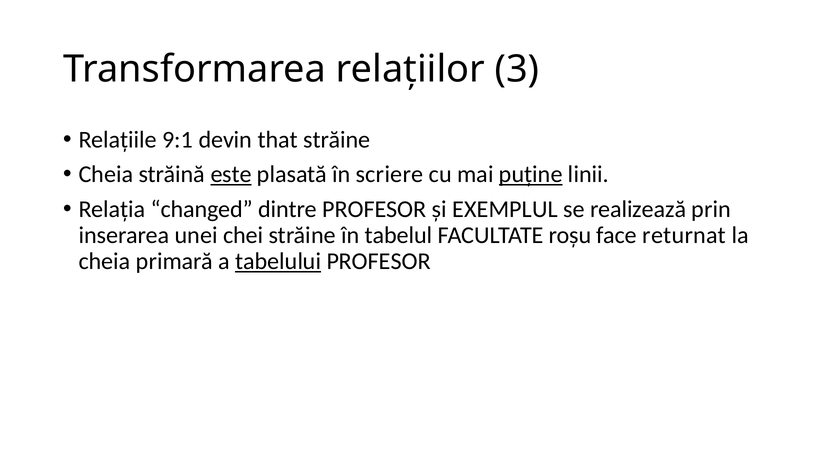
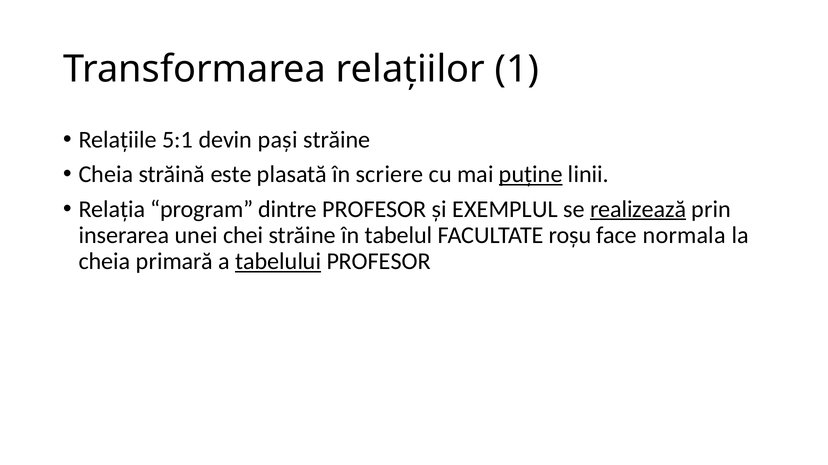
3: 3 -> 1
9:1: 9:1 -> 5:1
that: that -> paşi
este underline: present -> none
changed: changed -> program
realizează underline: none -> present
returnat: returnat -> normala
